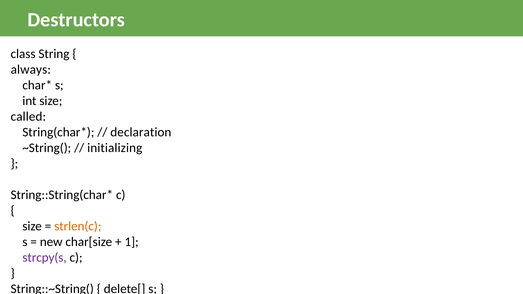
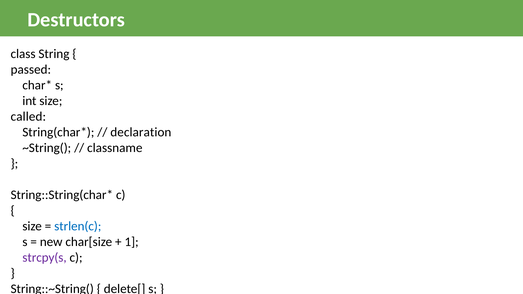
always: always -> passed
initializing: initializing -> classname
strlen(c colour: orange -> blue
